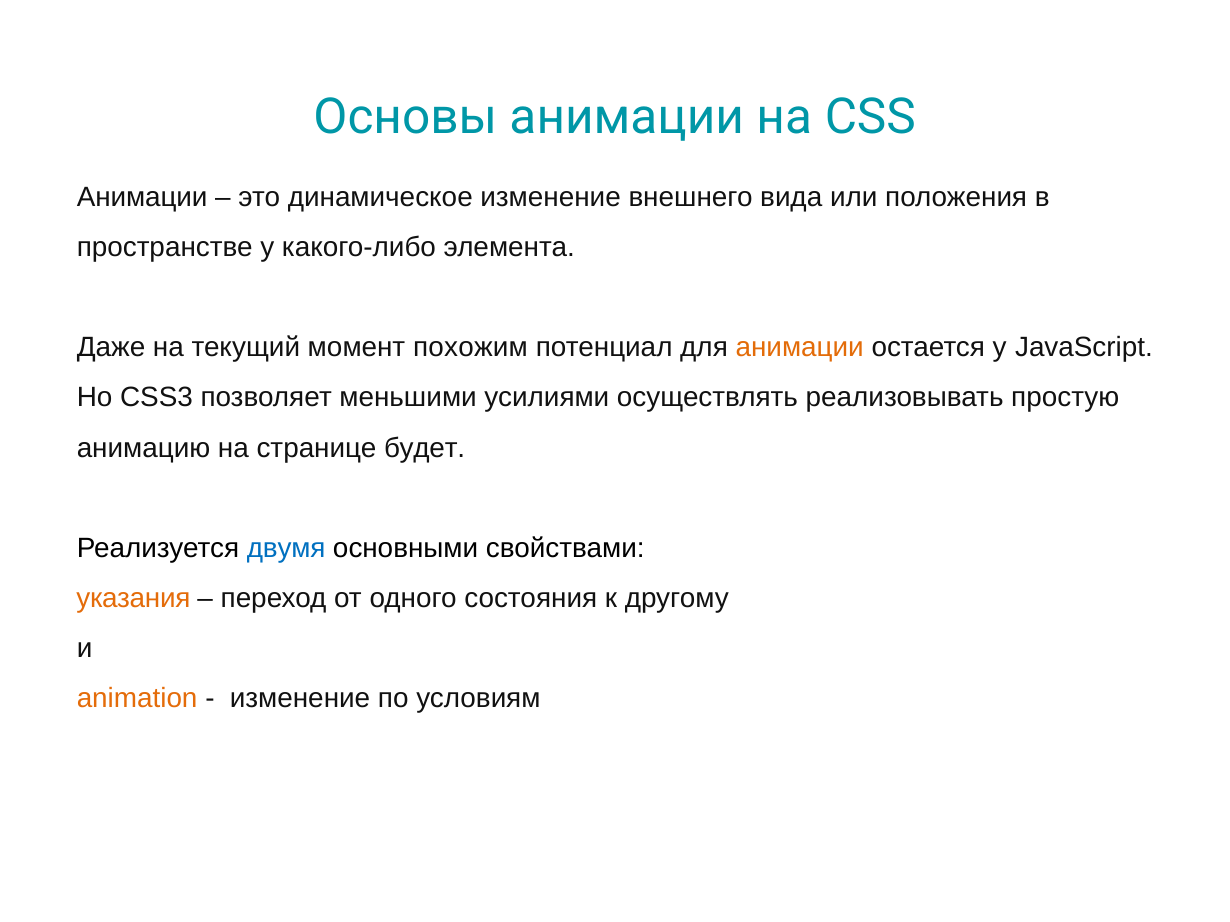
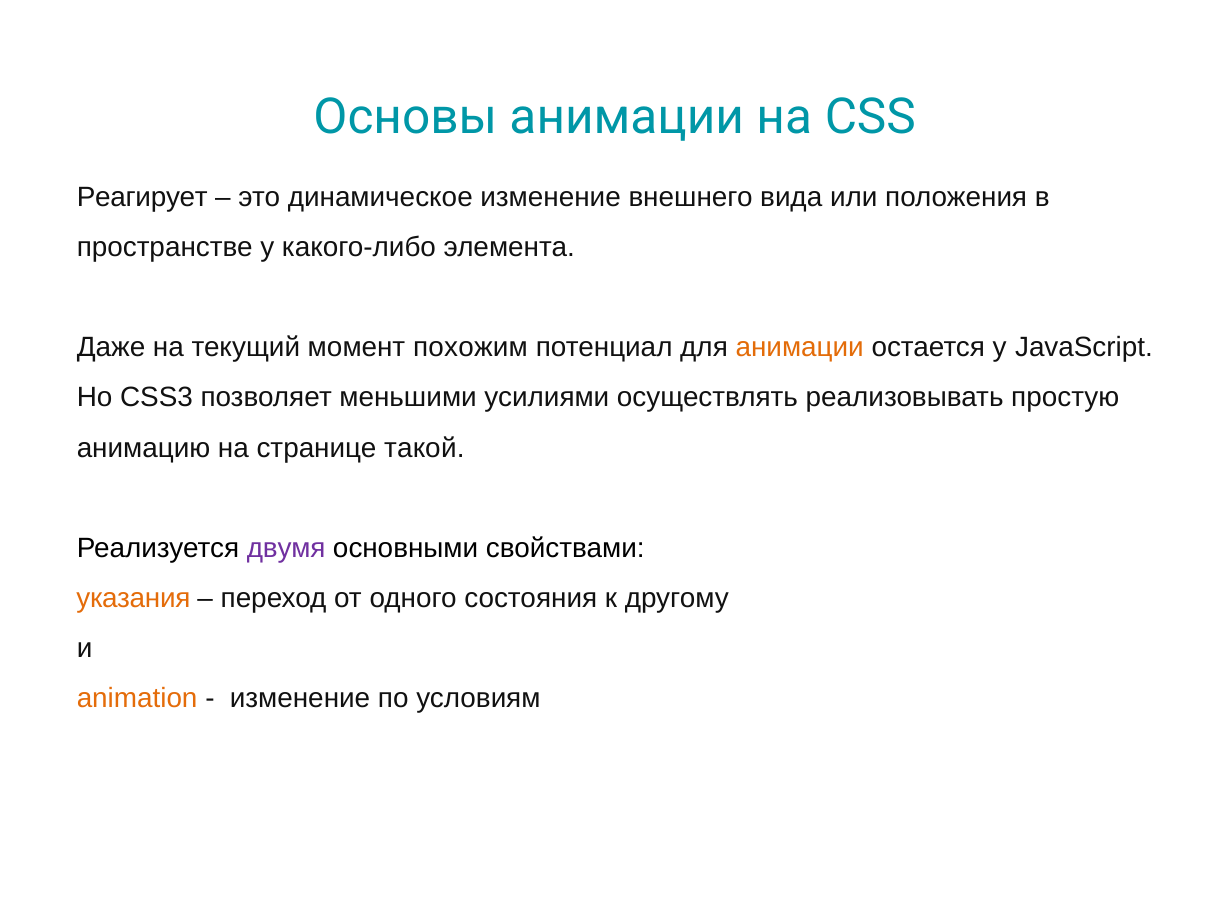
Анимации at (142, 197): Анимации -> Реагирует
будет: будет -> такой
двумя colour: blue -> purple
